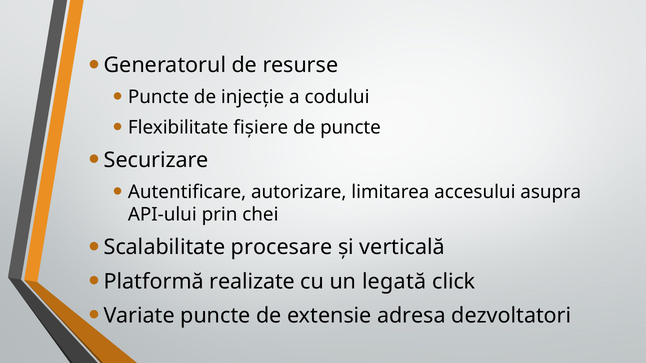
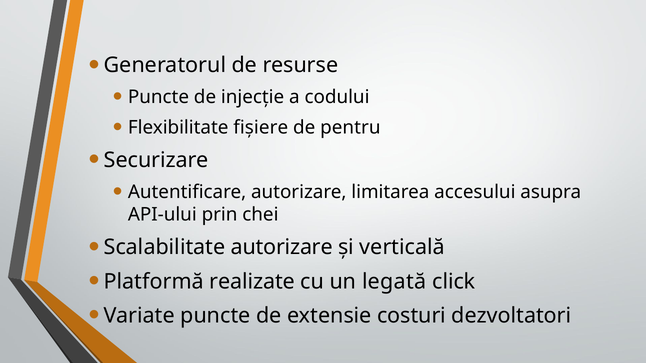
de puncte: puncte -> pentru
Scalabilitate procesare: procesare -> autorizare
adresa: adresa -> costuri
